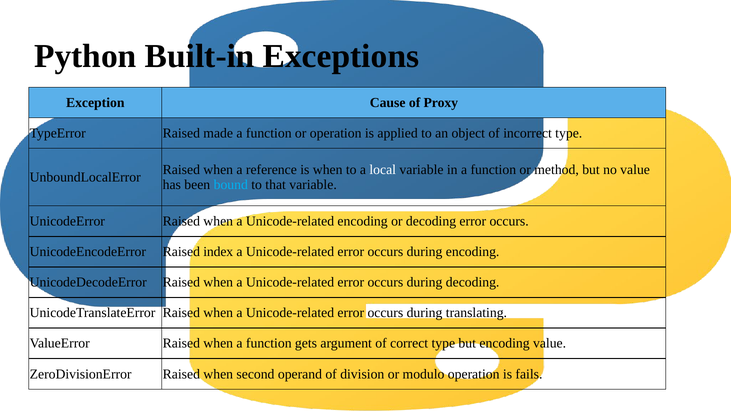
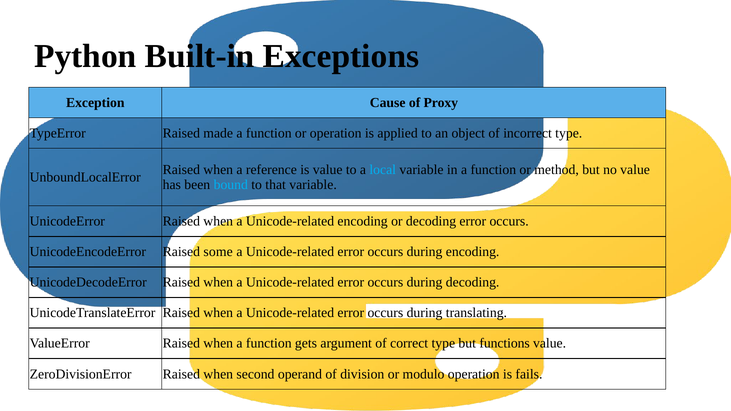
is when: when -> value
local colour: white -> light blue
index: index -> some
but encoding: encoding -> functions
